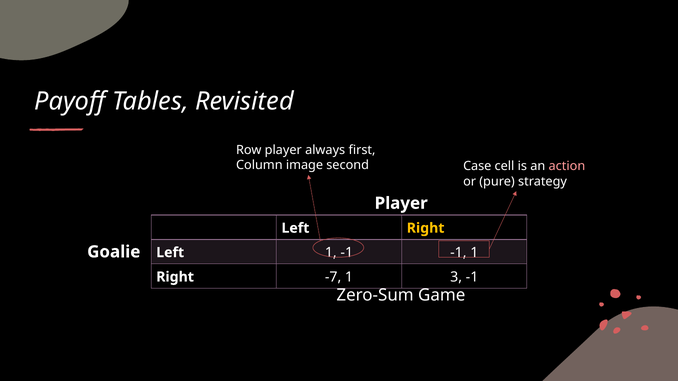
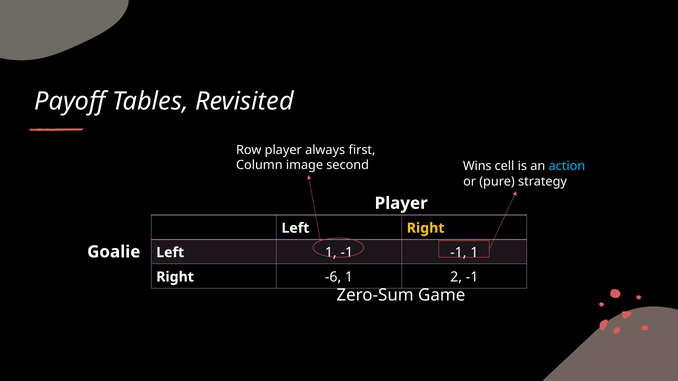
Case: Case -> Wins
action colour: pink -> light blue
-7: -7 -> -6
3: 3 -> 2
